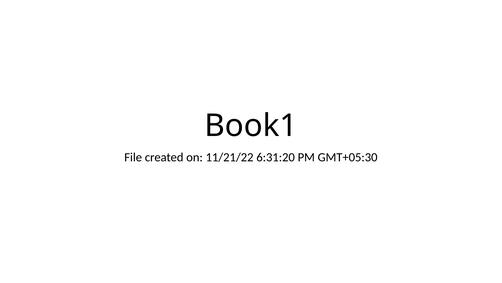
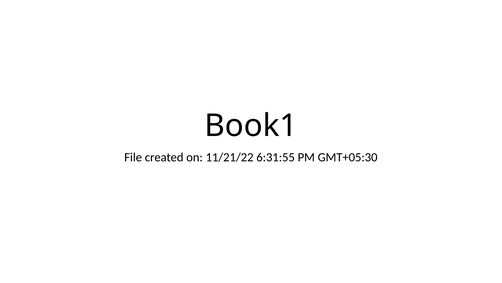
6:31:20: 6:31:20 -> 6:31:55
